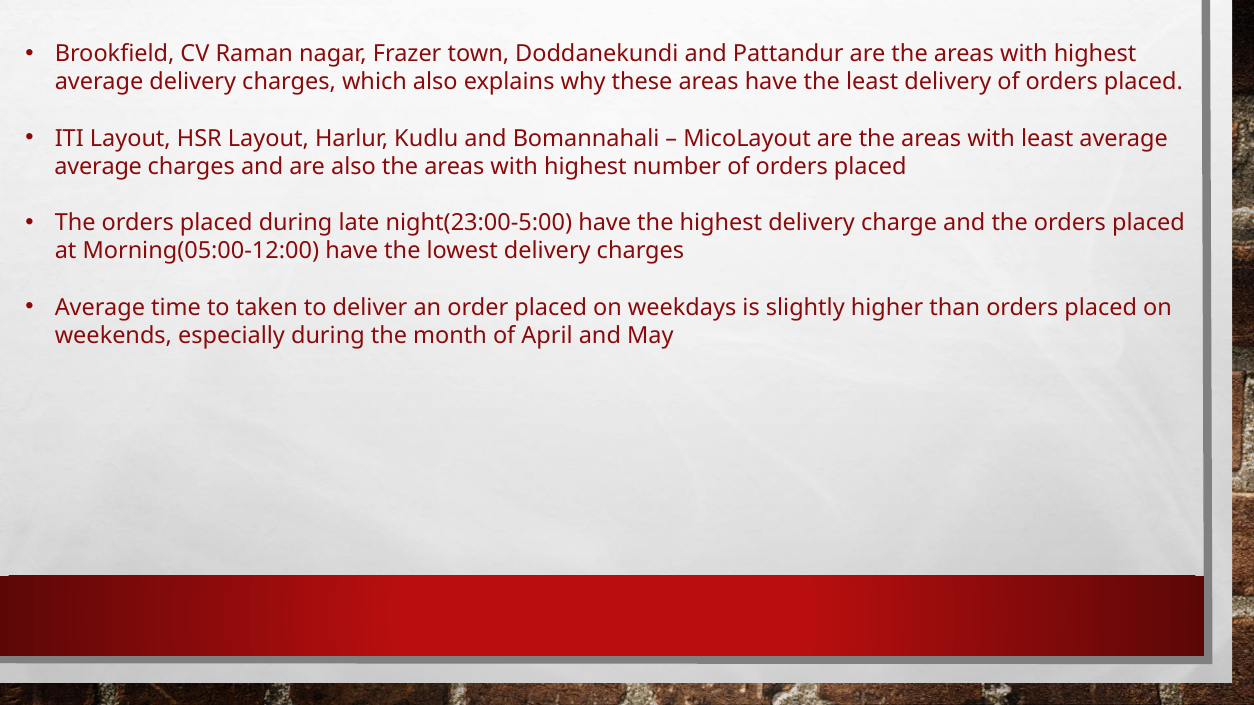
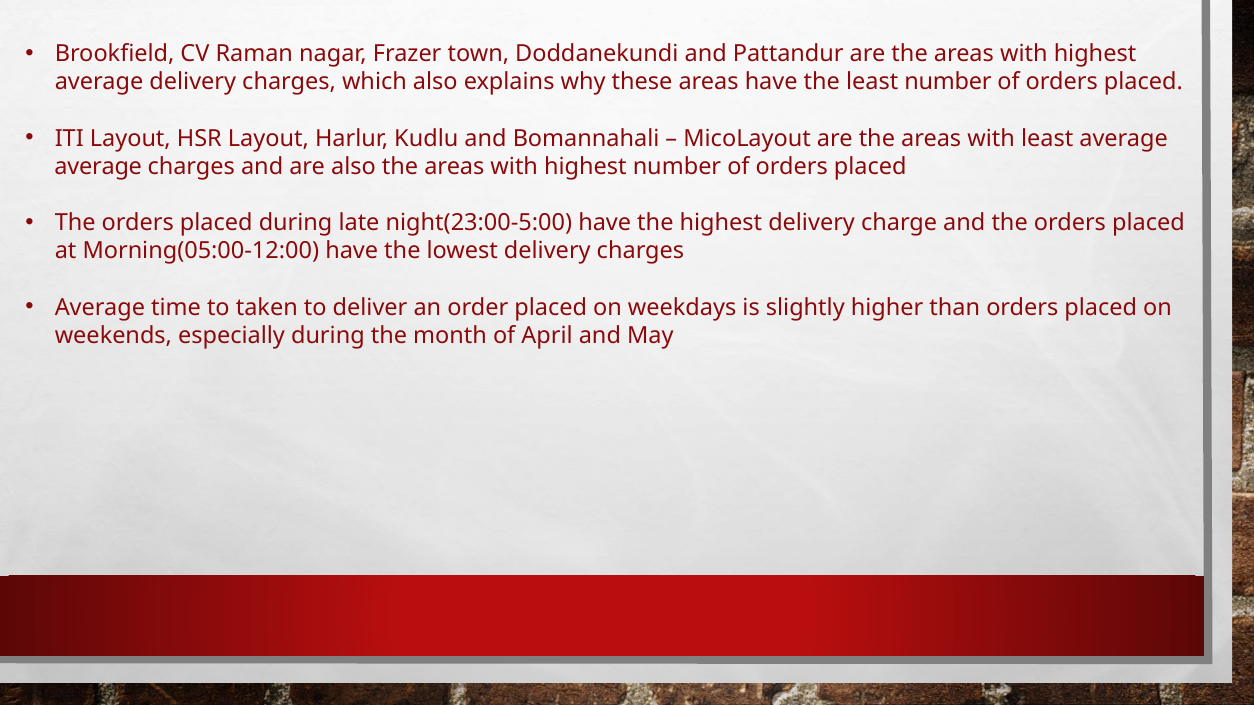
least delivery: delivery -> number
